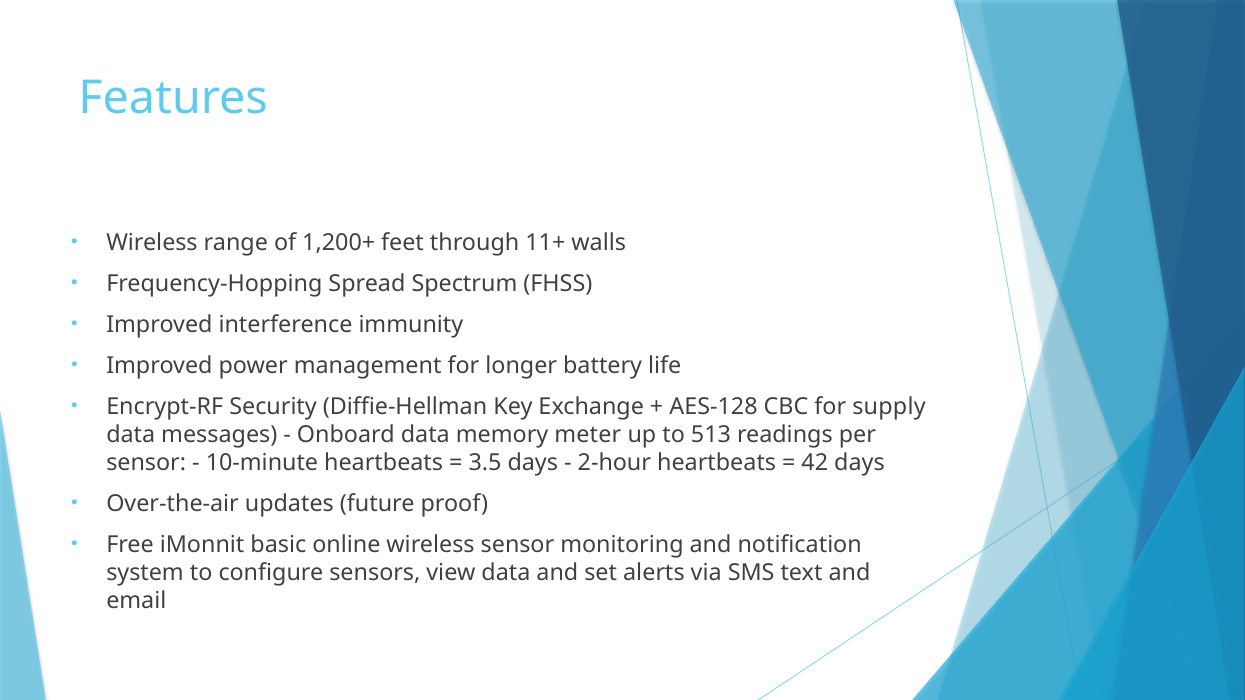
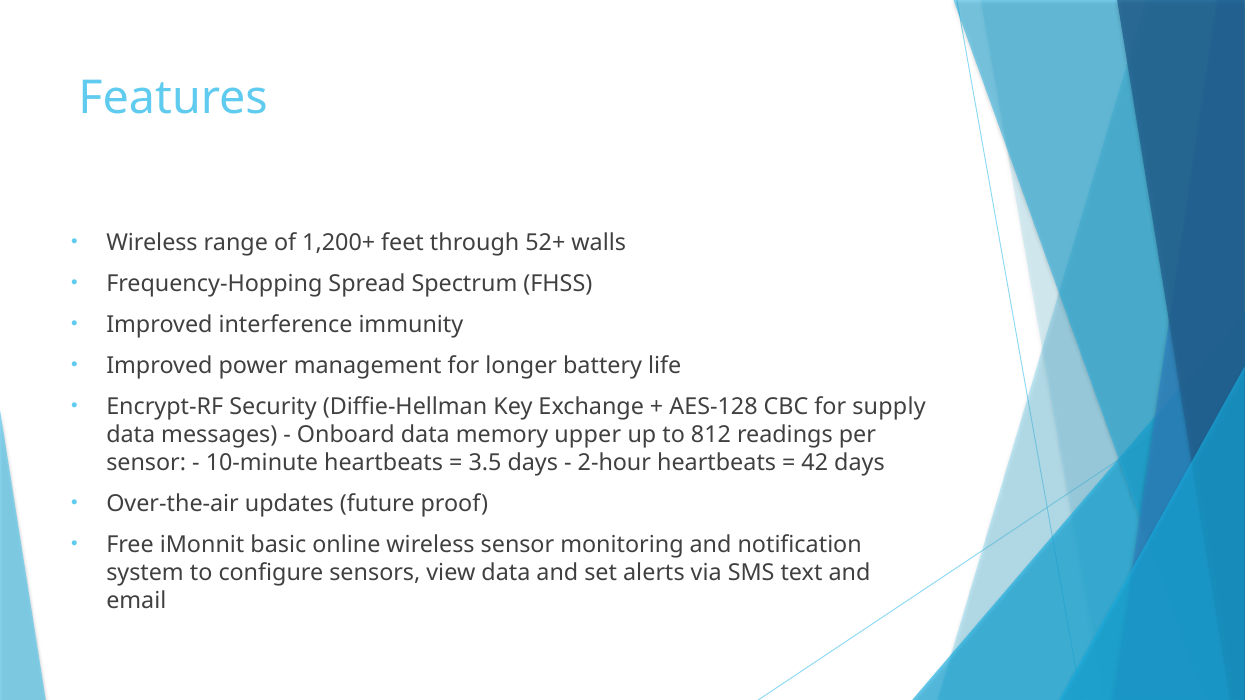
11+: 11+ -> 52+
meter: meter -> upper
513: 513 -> 812
